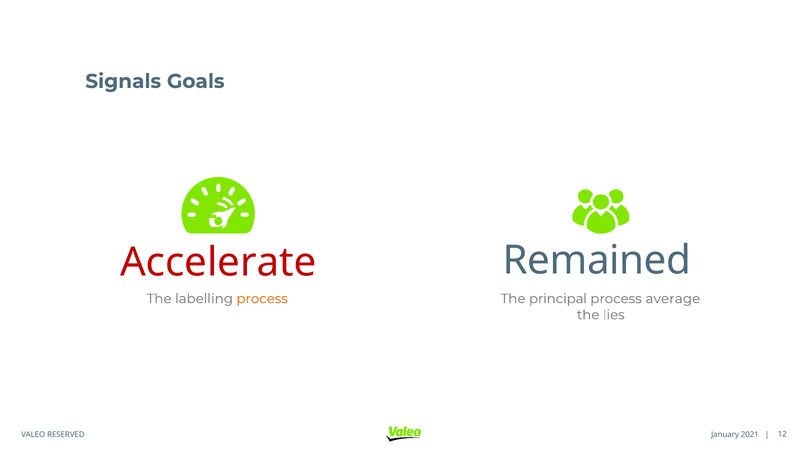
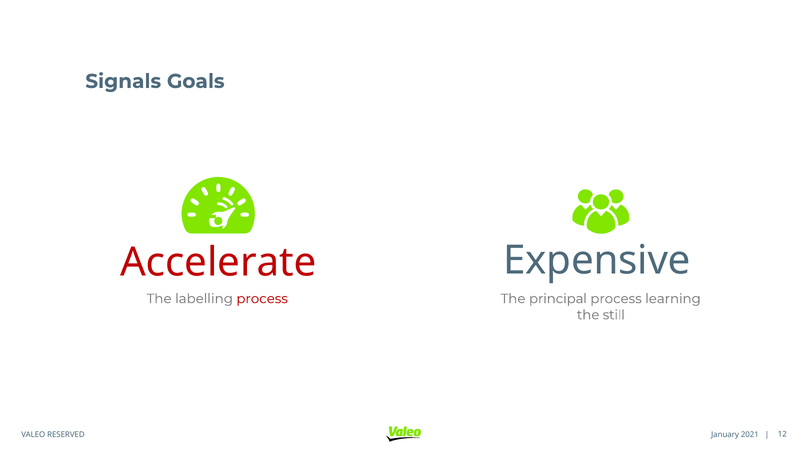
Remained: Remained -> Expensive
process at (262, 299) colour: orange -> red
average: average -> learning
lies: lies -> still
